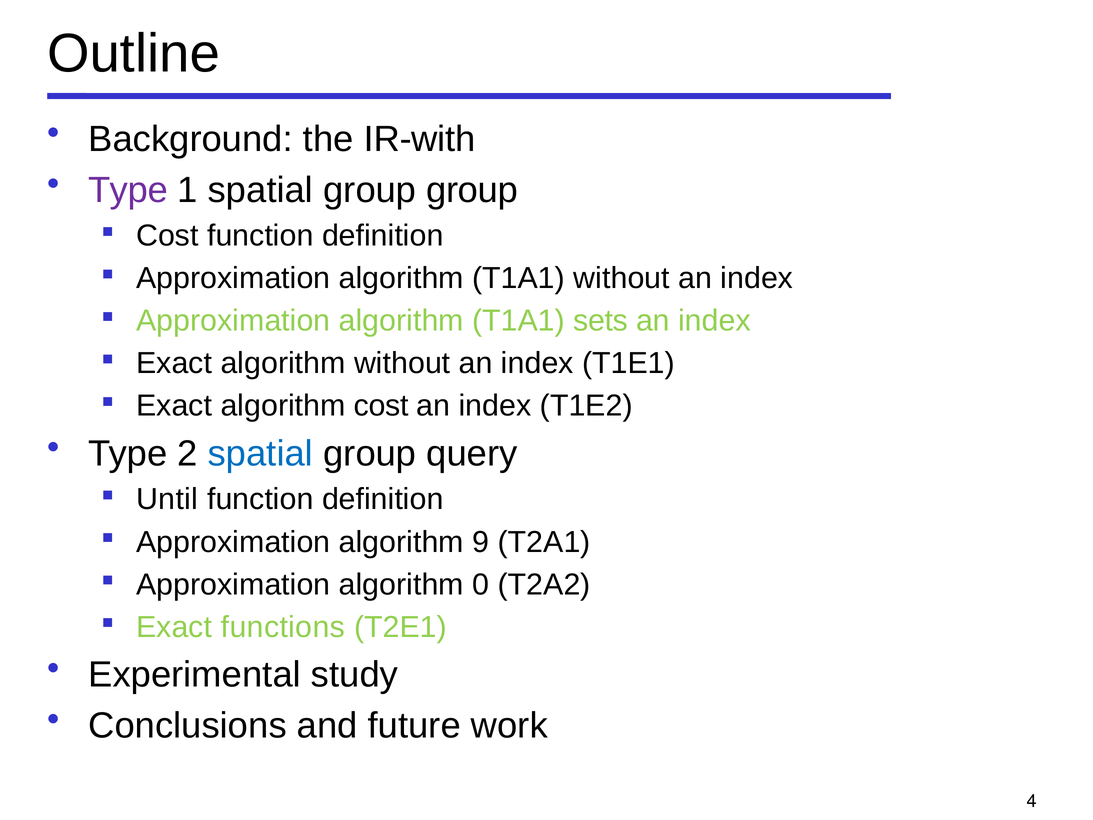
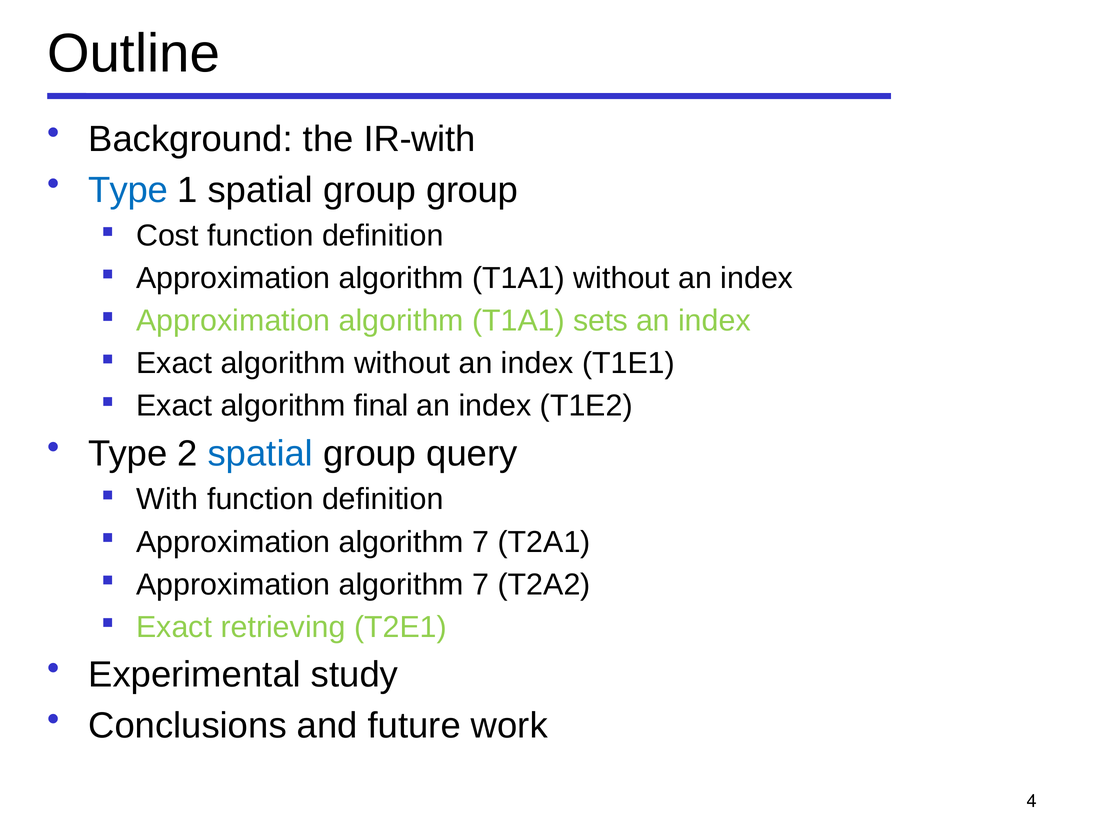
Type at (128, 190) colour: purple -> blue
algorithm cost: cost -> final
Until: Until -> With
9 at (481, 542): 9 -> 7
0 at (481, 584): 0 -> 7
functions: functions -> retrieving
